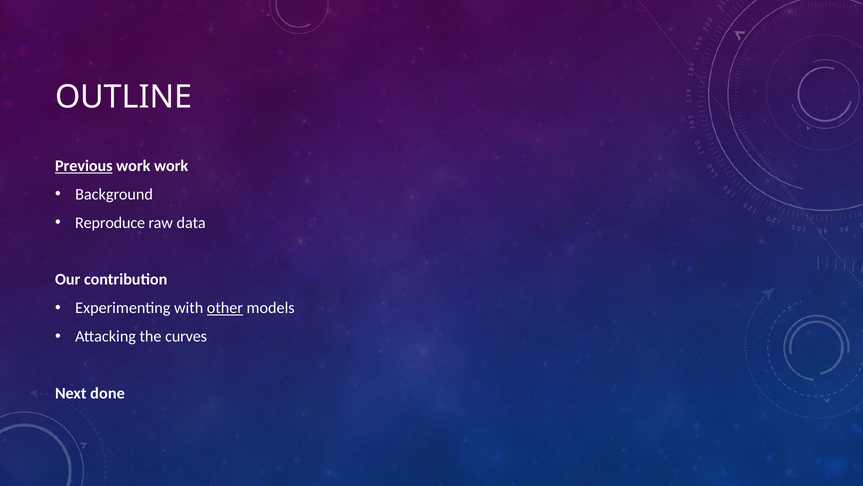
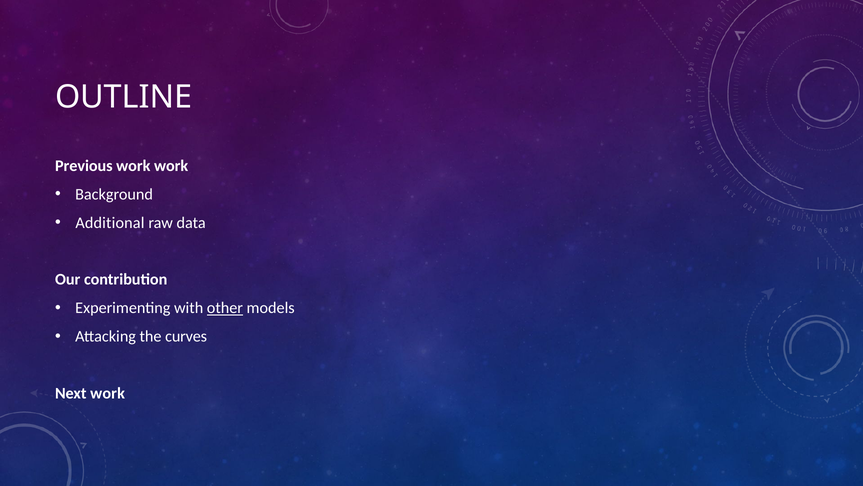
Previous underline: present -> none
Reproduce: Reproduce -> Additional
Next done: done -> work
